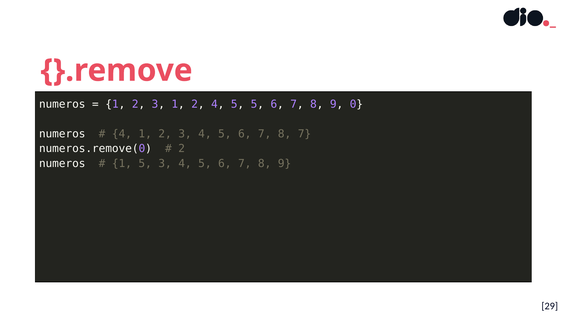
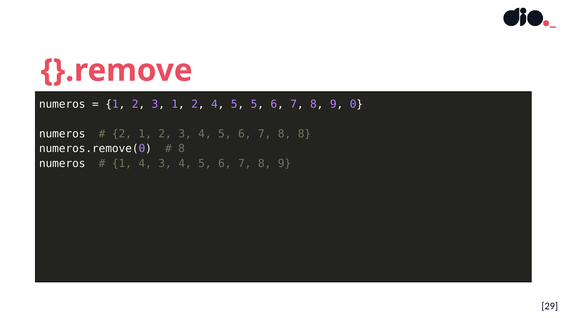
4 at (122, 134): 4 -> 2
8 7: 7 -> 8
2 at (182, 149): 2 -> 8
1 5: 5 -> 4
